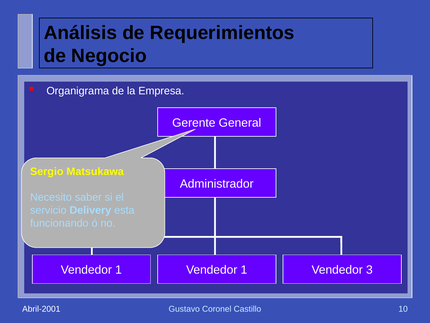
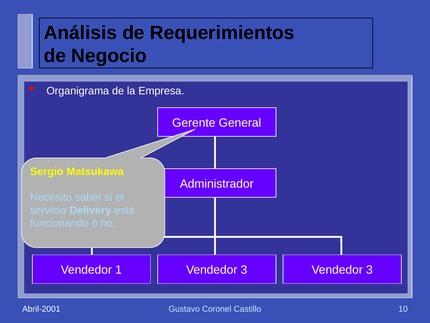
1 at (244, 270): 1 -> 3
